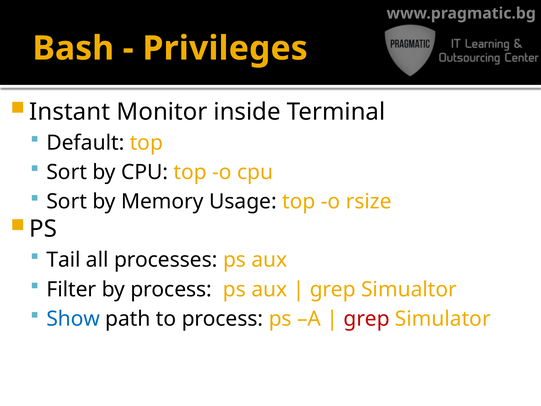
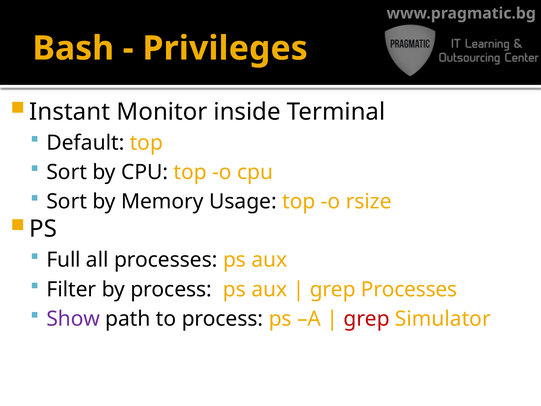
Tail: Tail -> Full
grep Simualtor: Simualtor -> Processes
Show colour: blue -> purple
